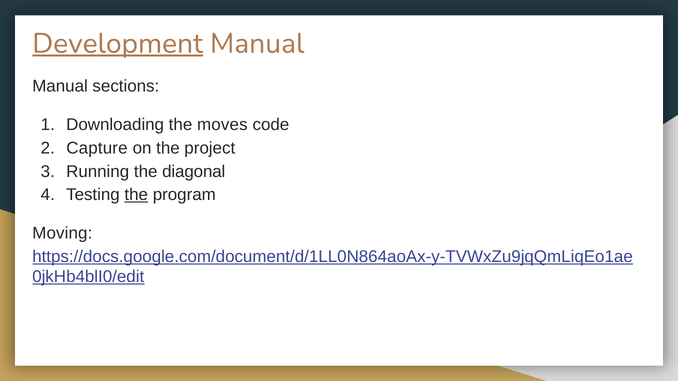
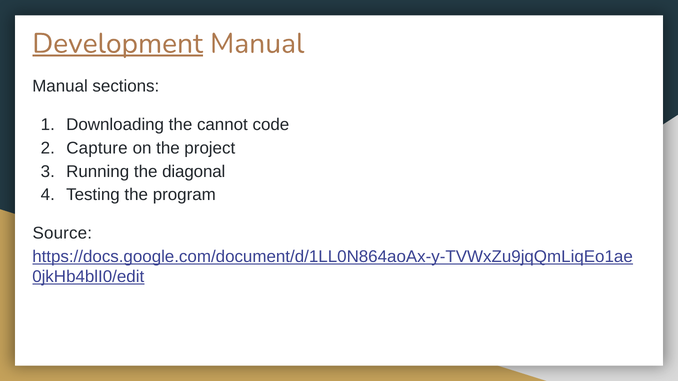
moves: moves -> cannot
the at (136, 195) underline: present -> none
Moving: Moving -> Source
